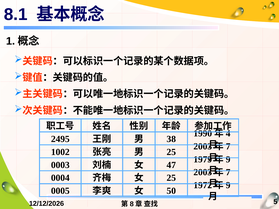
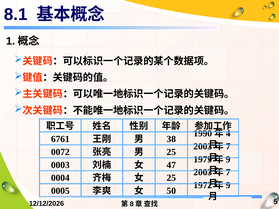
2495: 2495 -> 6761
1002: 1002 -> 0072
